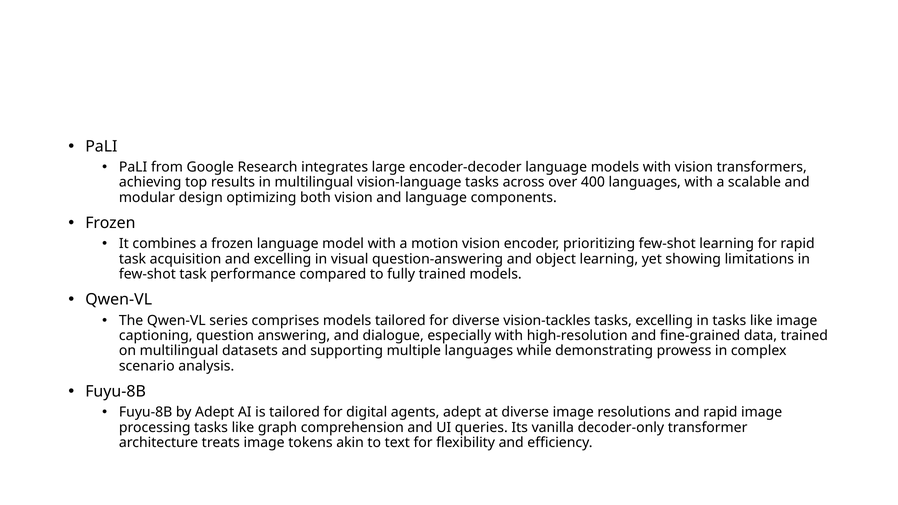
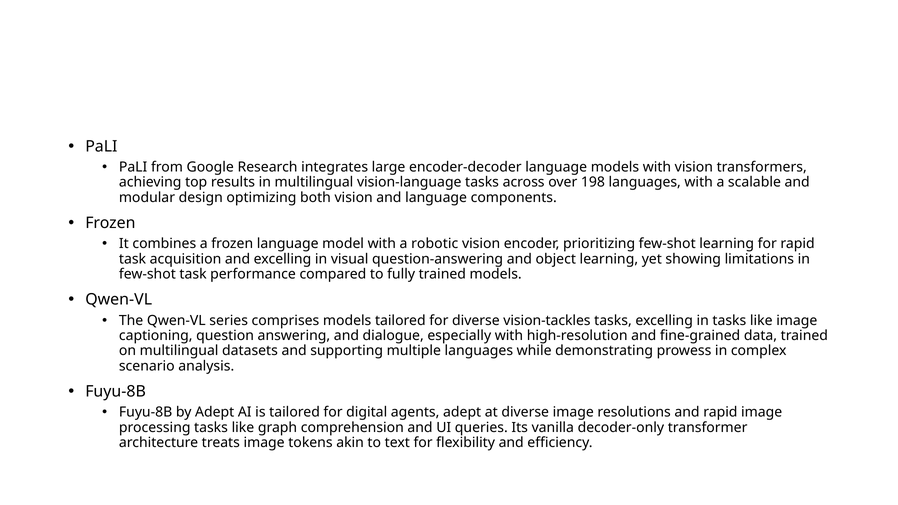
400: 400 -> 198
motion: motion -> robotic
